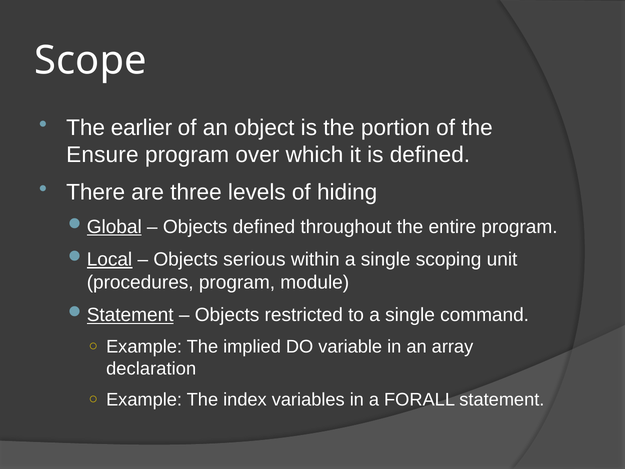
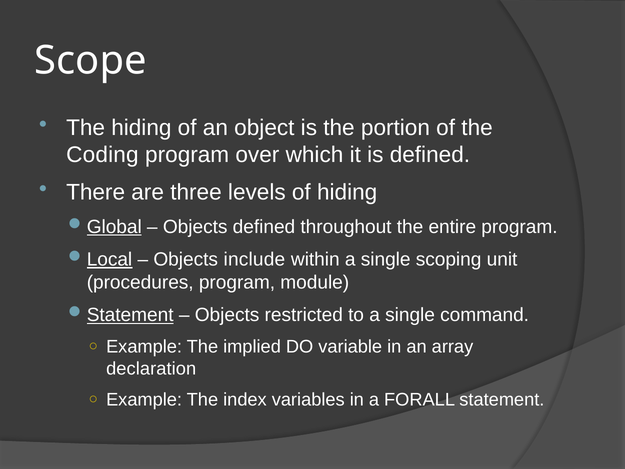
The earlier: earlier -> hiding
Ensure: Ensure -> Coding
serious: serious -> include
